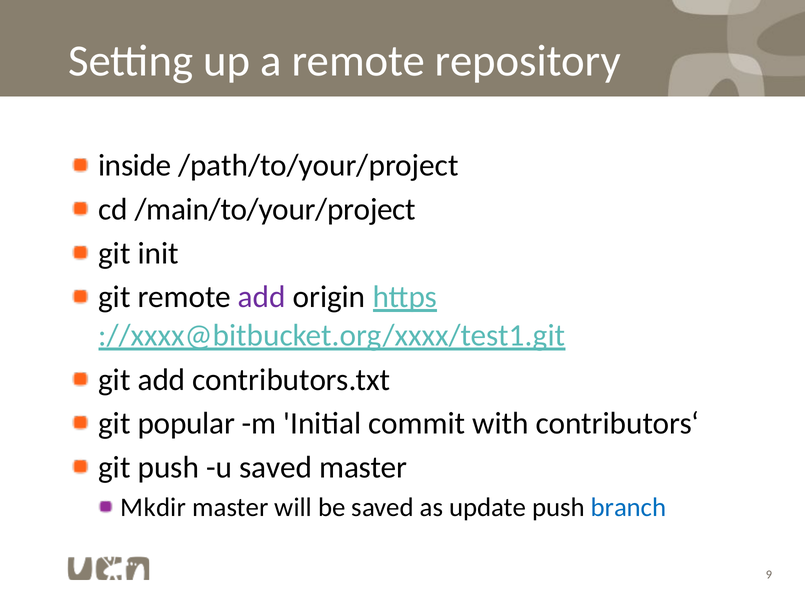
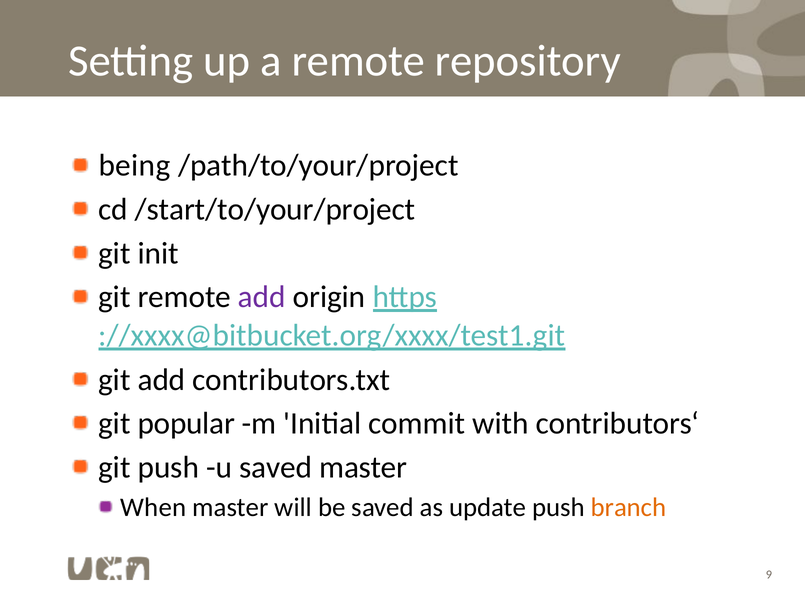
inside: inside -> being
/main/to/your/project: /main/to/your/project -> /start/to/your/project
Mkdir: Mkdir -> When
branch colour: blue -> orange
